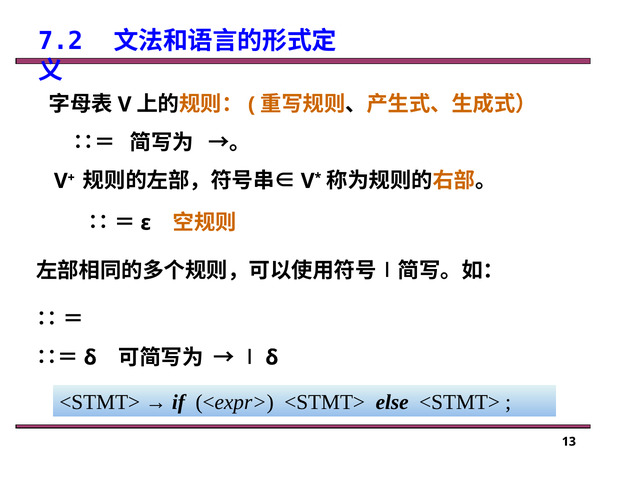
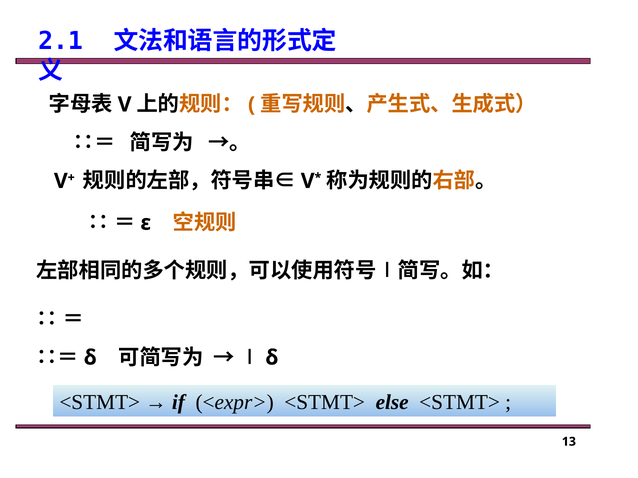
7.2: 7.2 -> 2.1
